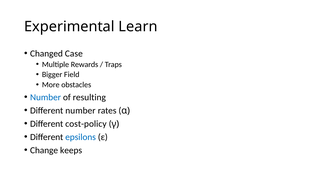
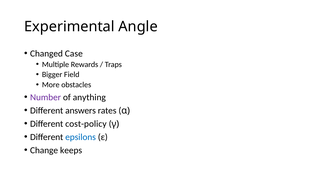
Learn: Learn -> Angle
Number at (46, 97) colour: blue -> purple
resulting: resulting -> anything
Different number: number -> answers
